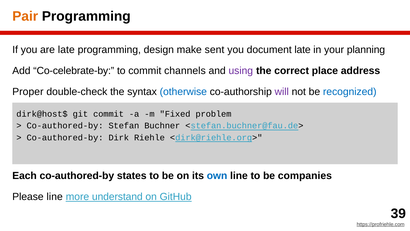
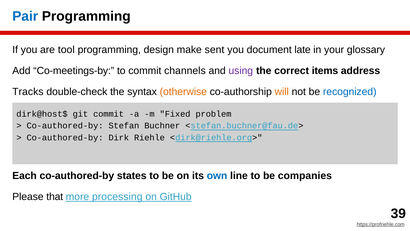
Pair colour: orange -> blue
are late: late -> tool
planning: planning -> glossary
Co-celebrate-by: Co-celebrate-by -> Co-meetings-by
place: place -> items
Proper: Proper -> Tracks
otherwise colour: blue -> orange
will colour: purple -> orange
Please line: line -> that
understand: understand -> processing
